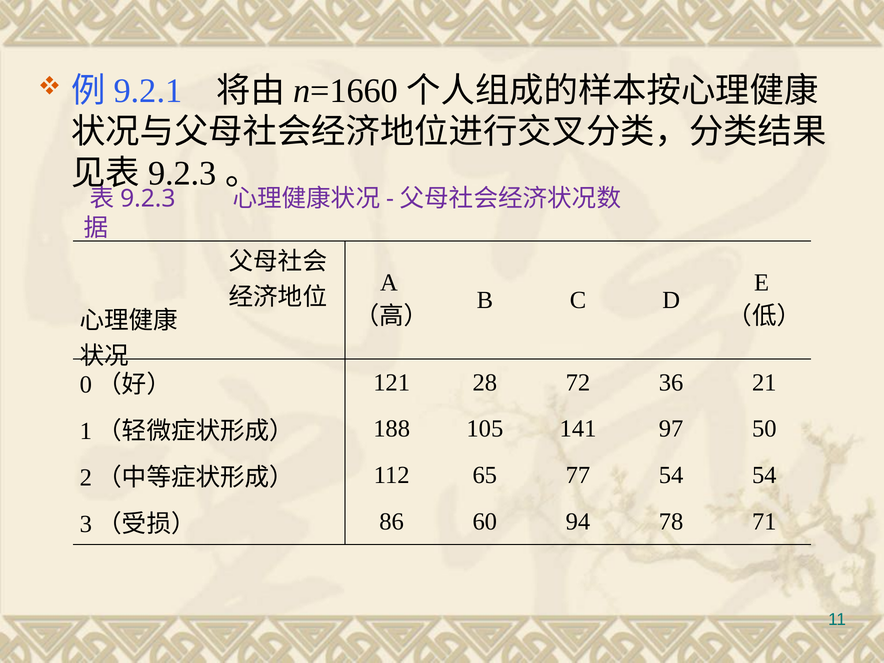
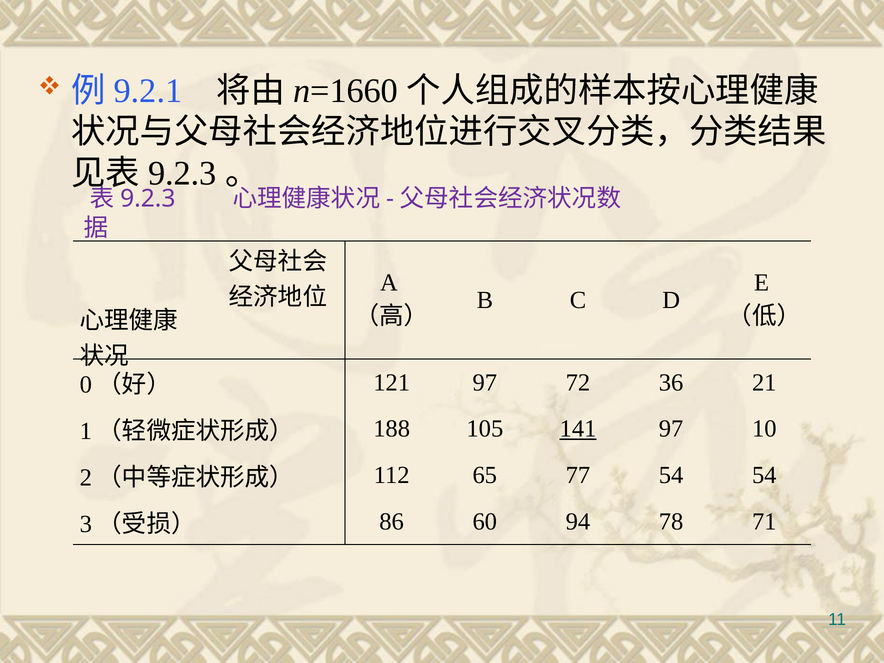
121 28: 28 -> 97
141 underline: none -> present
50: 50 -> 10
